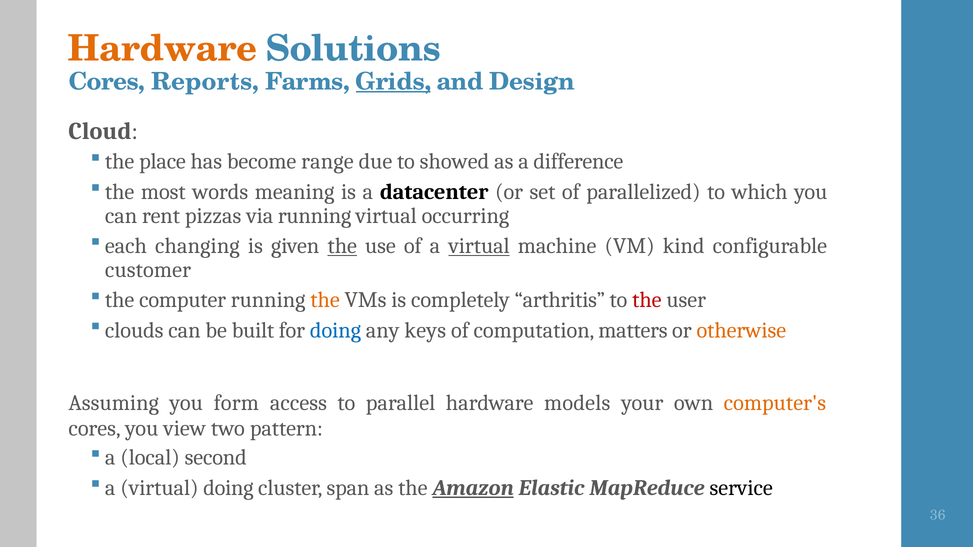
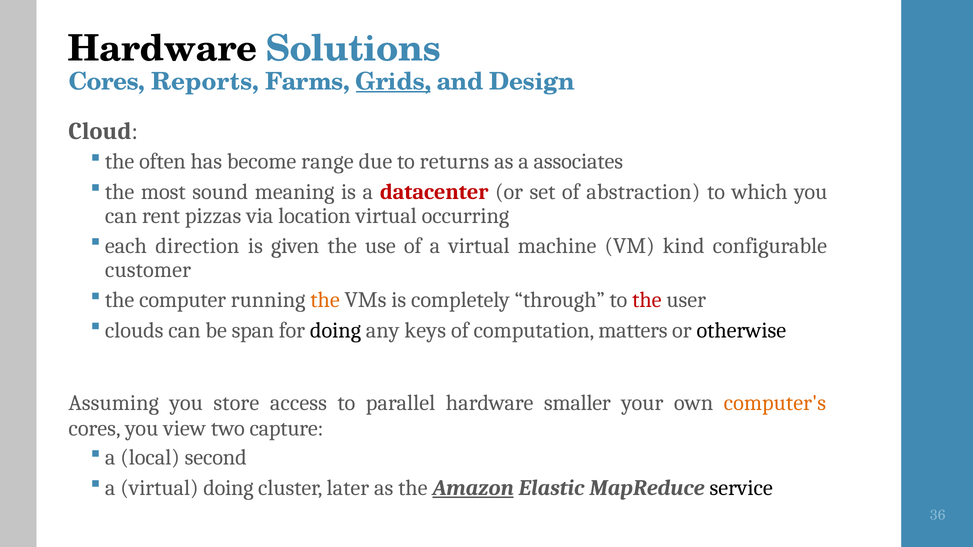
Hardware at (163, 49) colour: orange -> black
place: place -> often
showed: showed -> returns
difference: difference -> associates
words: words -> sound
datacenter colour: black -> red
parallelized: parallelized -> abstraction
via running: running -> location
changing: changing -> direction
the at (342, 246) underline: present -> none
virtual at (479, 246) underline: present -> none
arthritis: arthritis -> through
built: built -> span
doing at (335, 331) colour: blue -> black
otherwise colour: orange -> black
form: form -> store
models: models -> smaller
pattern: pattern -> capture
span: span -> later
